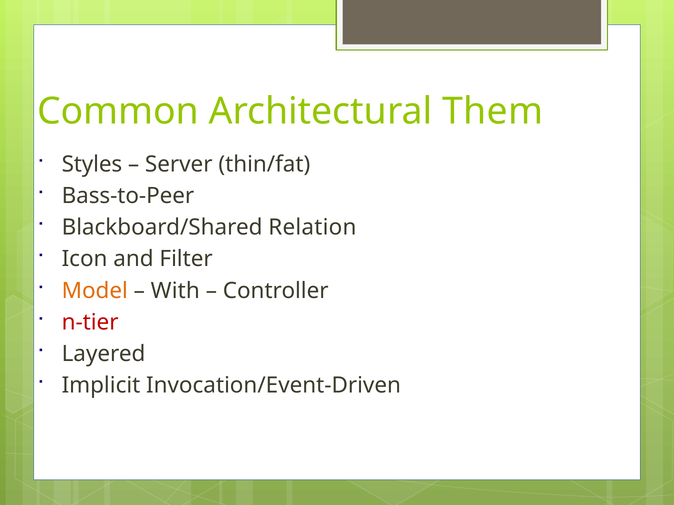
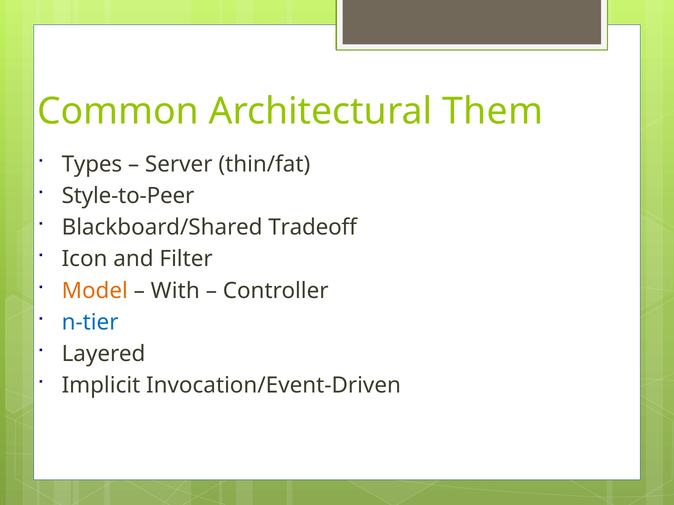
Styles: Styles -> Types
Bass-to-Peer: Bass-to-Peer -> Style-to-Peer
Relation: Relation -> Tradeoff
n-tier colour: red -> blue
